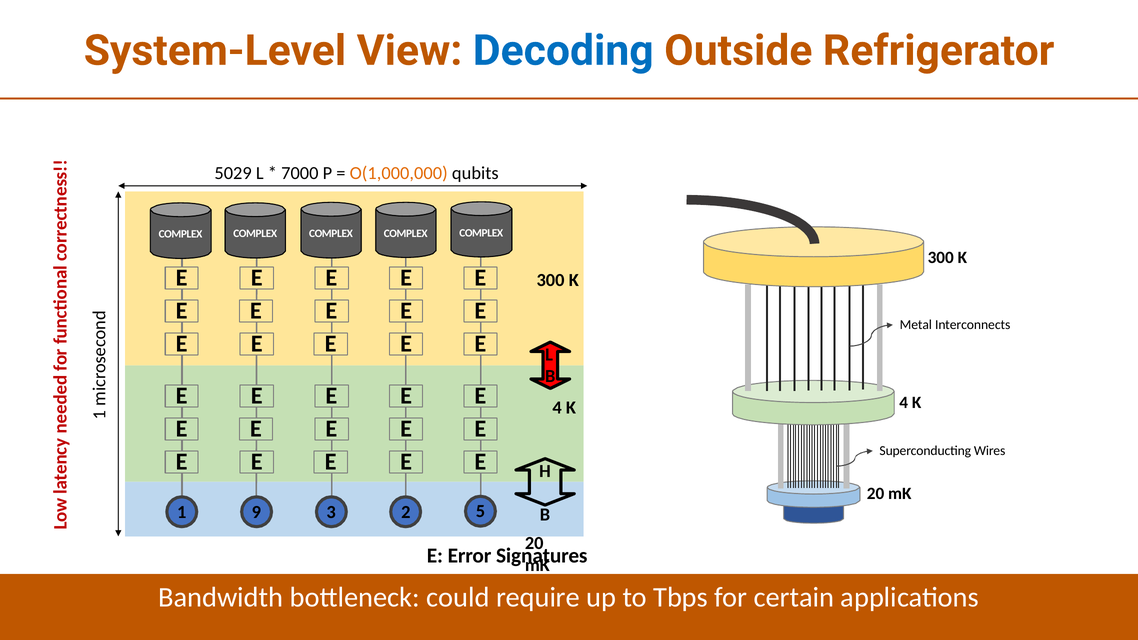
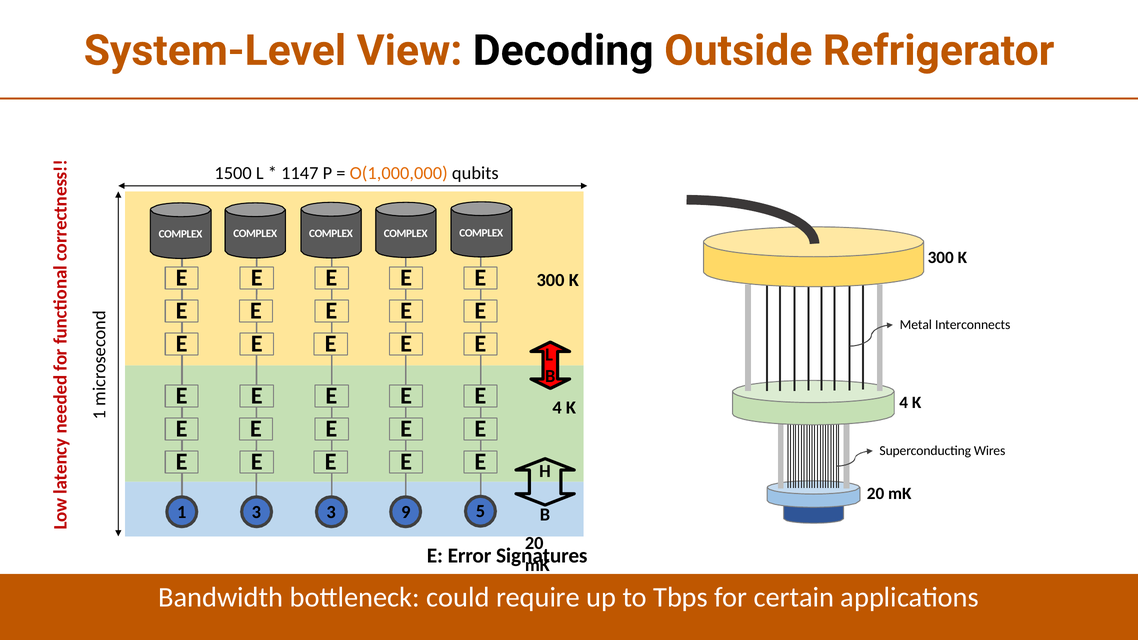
Decoding colour: blue -> black
5029: 5029 -> 1500
7000: 7000 -> 1147
1 9: 9 -> 3
2: 2 -> 9
